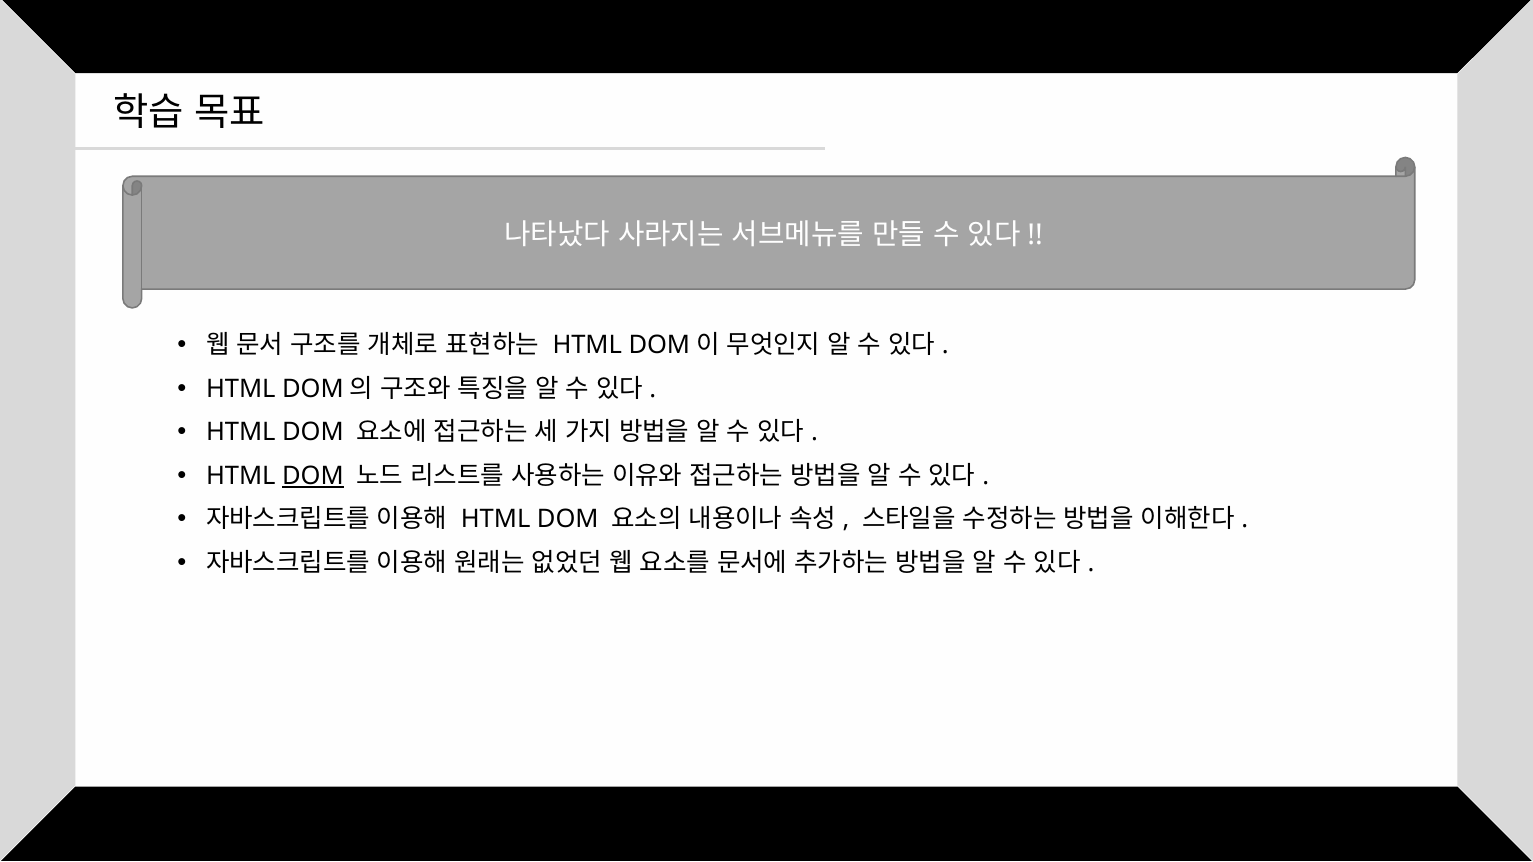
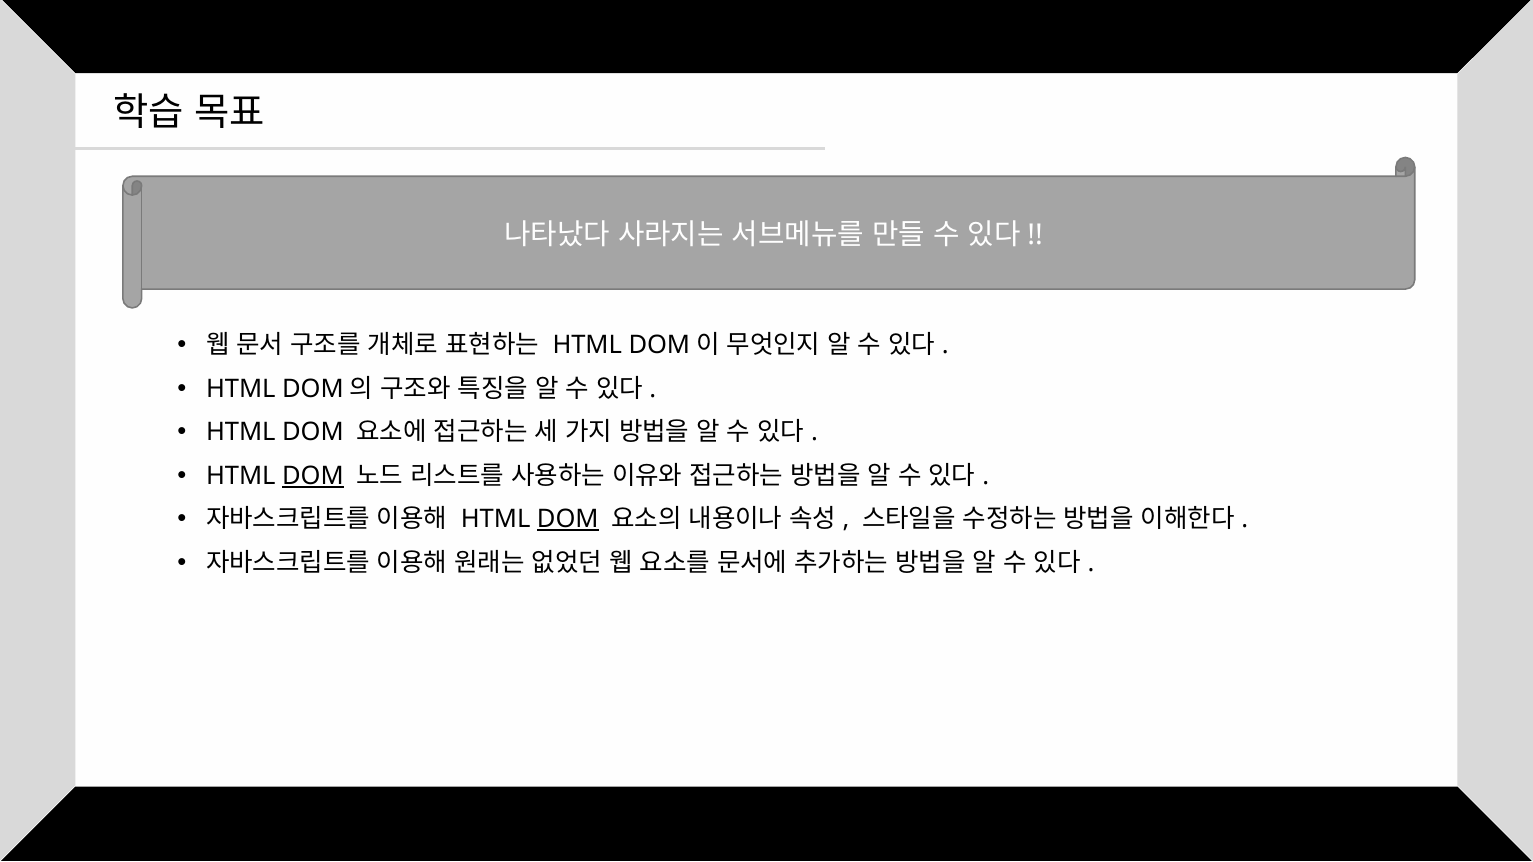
DOM at (568, 519) underline: none -> present
